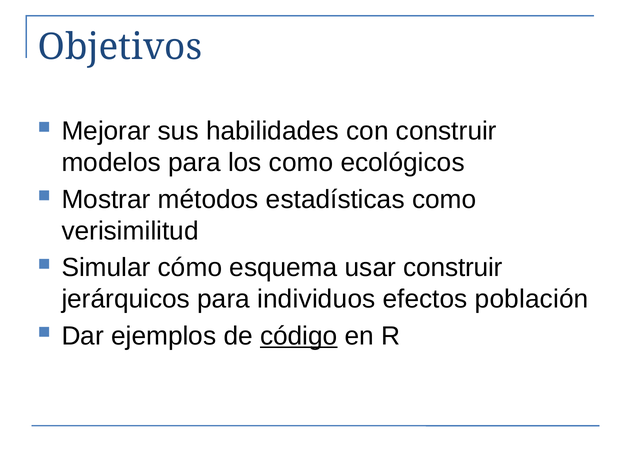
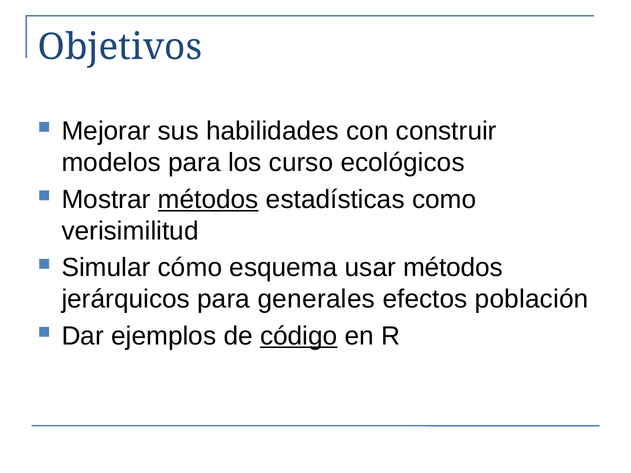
los como: como -> curso
métodos at (208, 200) underline: none -> present
usar construir: construir -> métodos
individuos: individuos -> generales
